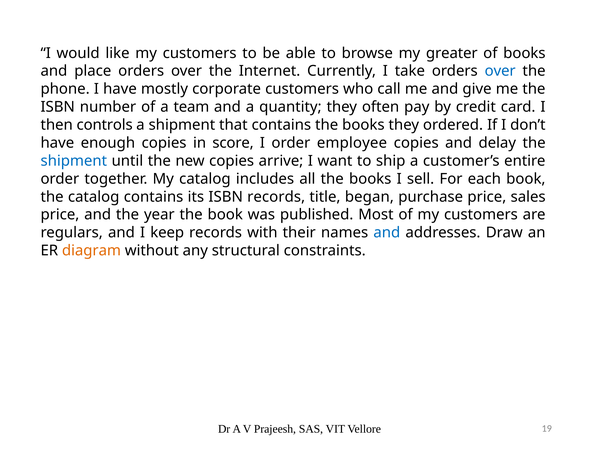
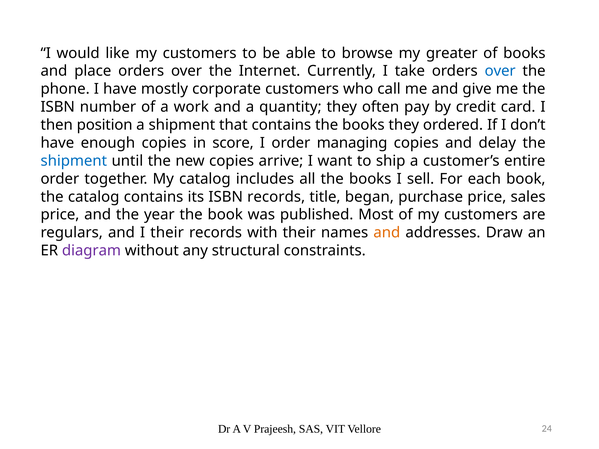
team: team -> work
controls: controls -> position
employee: employee -> managing
I keep: keep -> their
and at (387, 233) colour: blue -> orange
diagram colour: orange -> purple
19: 19 -> 24
